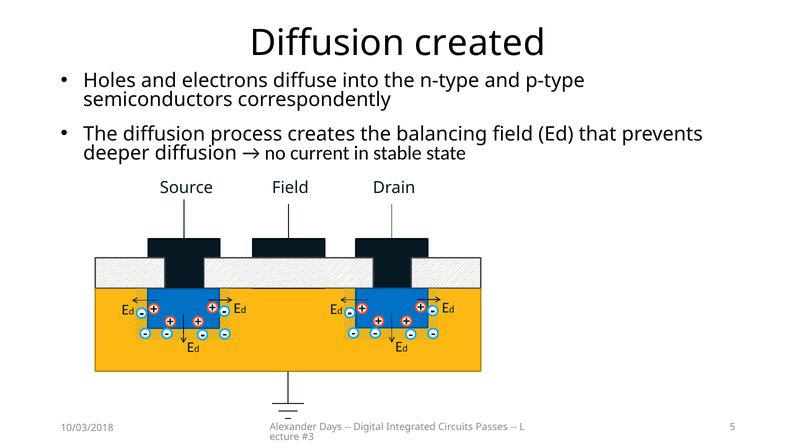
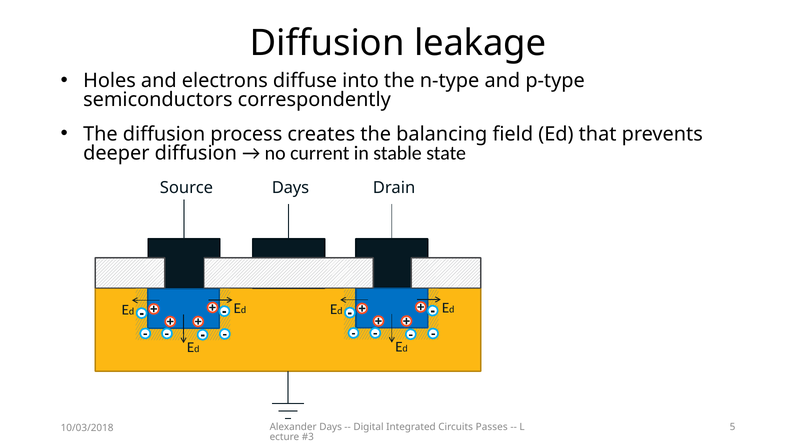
created: created -> leakage
Source Field: Field -> Days
